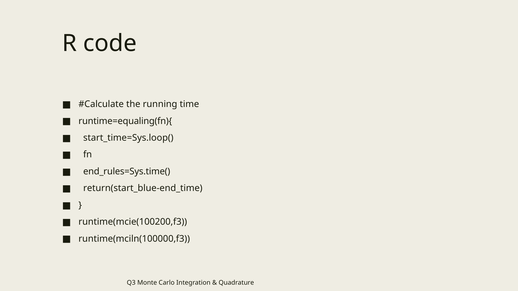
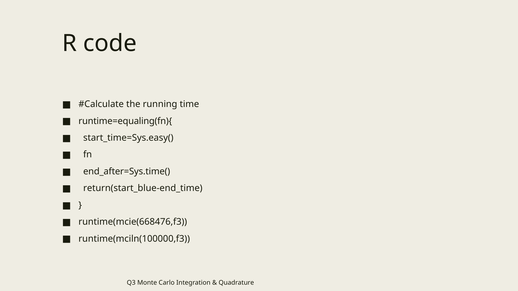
start_time=Sys.loop(: start_time=Sys.loop( -> start_time=Sys.easy(
end_rules=Sys.time(: end_rules=Sys.time( -> end_after=Sys.time(
runtime(mcie(100200,f3: runtime(mcie(100200,f3 -> runtime(mcie(668476,f3
